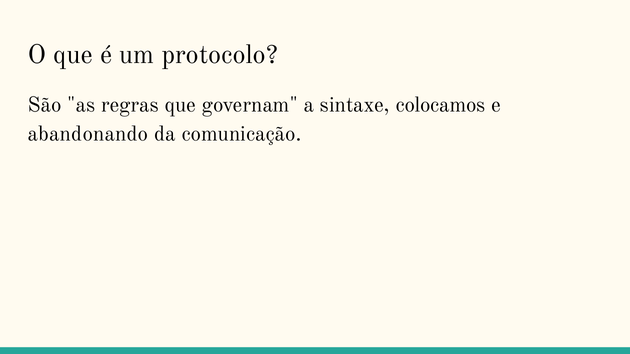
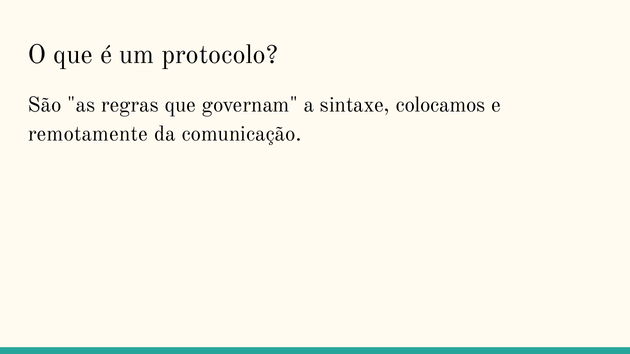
abandonando: abandonando -> remotamente
